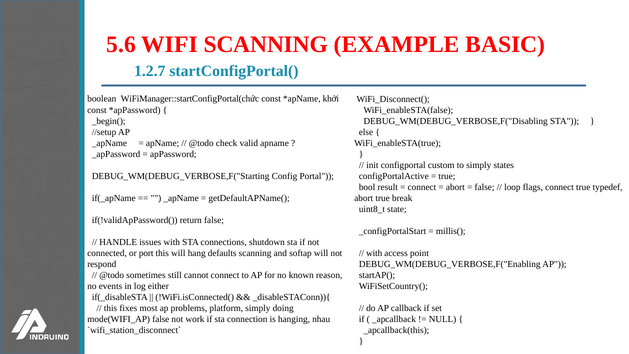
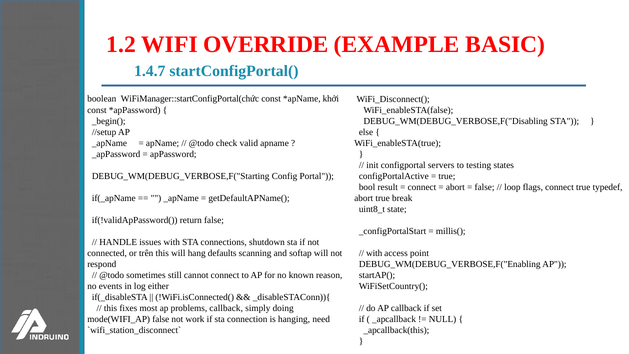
5.6: 5.6 -> 1.2
WIFI SCANNING: SCANNING -> OVERRIDE
1.2.7: 1.2.7 -> 1.4.7
custom: custom -> servers
to simply: simply -> testing
port: port -> trên
problems platform: platform -> callback
nhau: nhau -> need
